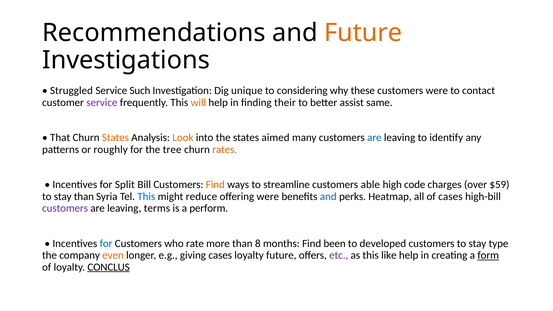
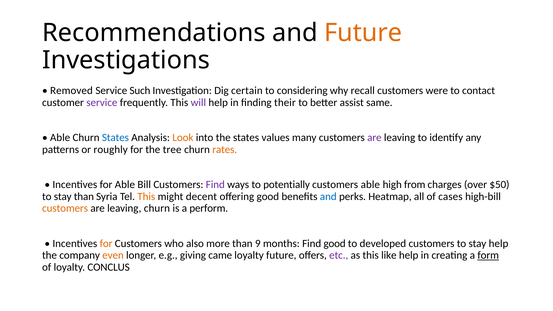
Struggled: Struggled -> Removed
unique: unique -> certain
these: these -> recall
will colour: orange -> purple
That at (60, 138): That -> Able
States at (115, 138) colour: orange -> blue
aimed: aimed -> values
are at (374, 138) colour: blue -> purple
for Split: Split -> Able
Find at (215, 185) colour: orange -> purple
streamline: streamline -> potentially
code: code -> from
$59: $59 -> $50
This at (146, 196) colour: blue -> orange
reduce: reduce -> decent
offering were: were -> good
customers at (65, 208) colour: purple -> orange
leaving terms: terms -> churn
for at (106, 243) colour: blue -> orange
rate: rate -> also
8: 8 -> 9
Find been: been -> good
stay type: type -> help
giving cases: cases -> came
CONCLUS underline: present -> none
